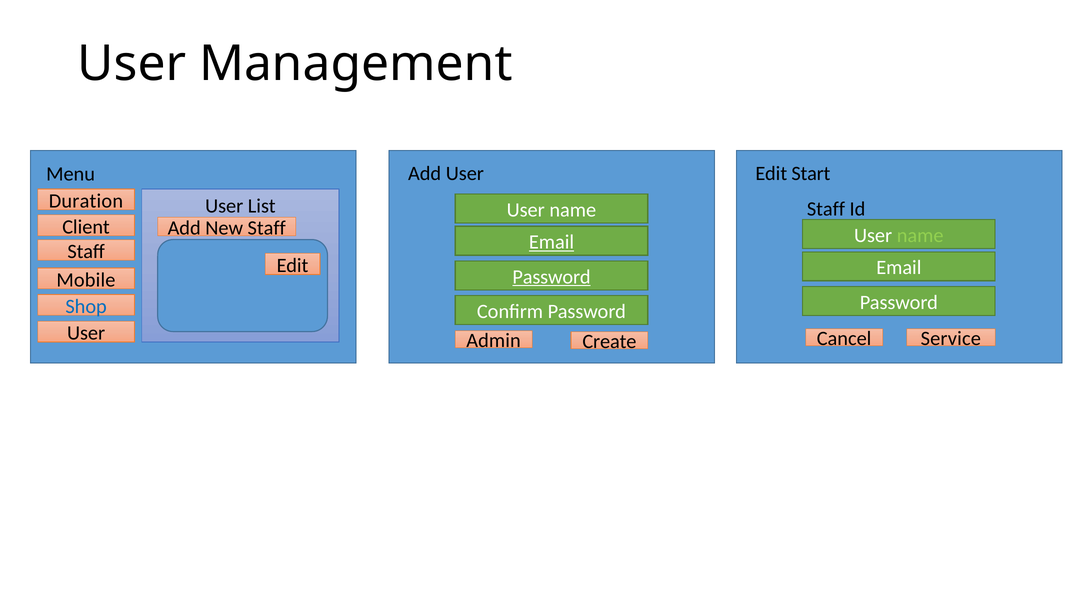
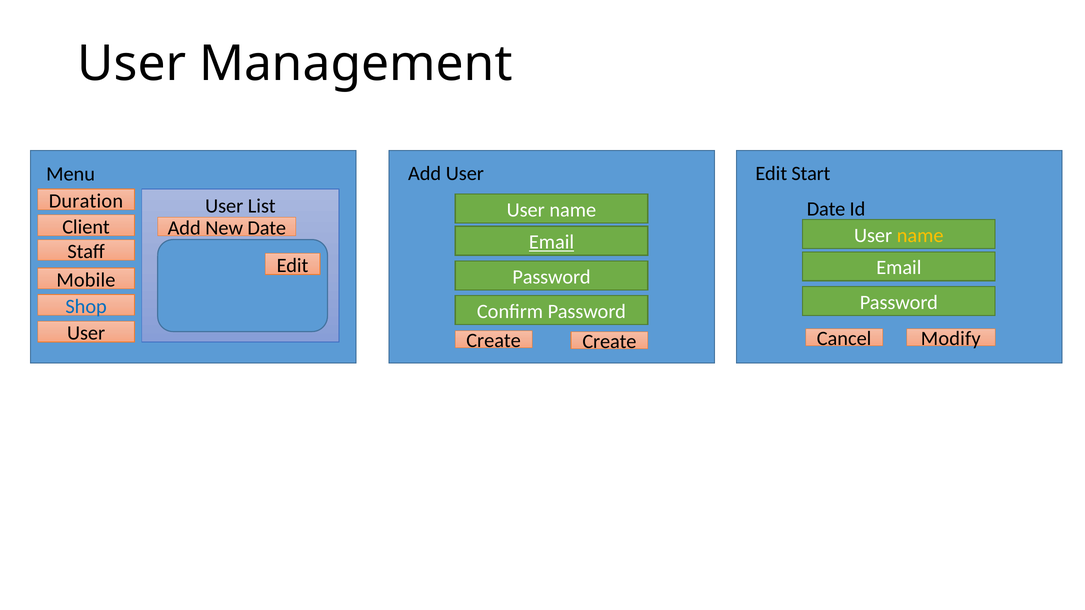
Staff at (826, 209): Staff -> Date
New Staff: Staff -> Date
name at (920, 236) colour: light green -> yellow
Password at (552, 277) underline: present -> none
Service: Service -> Modify
Admin at (494, 341): Admin -> Create
